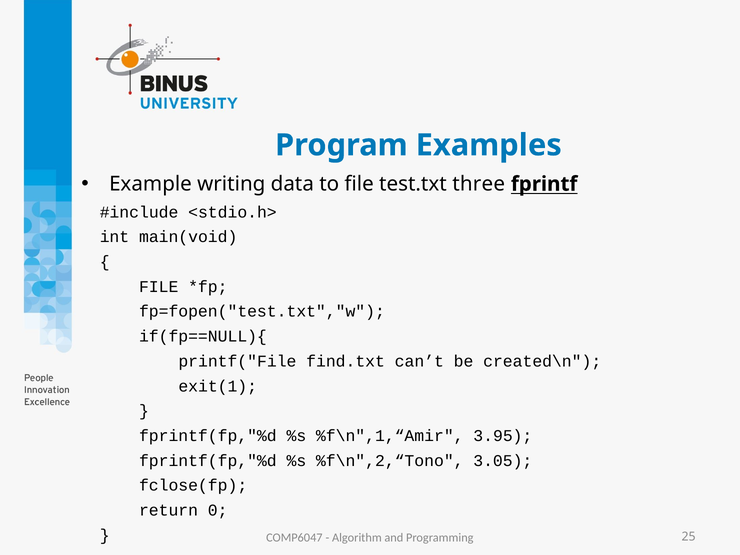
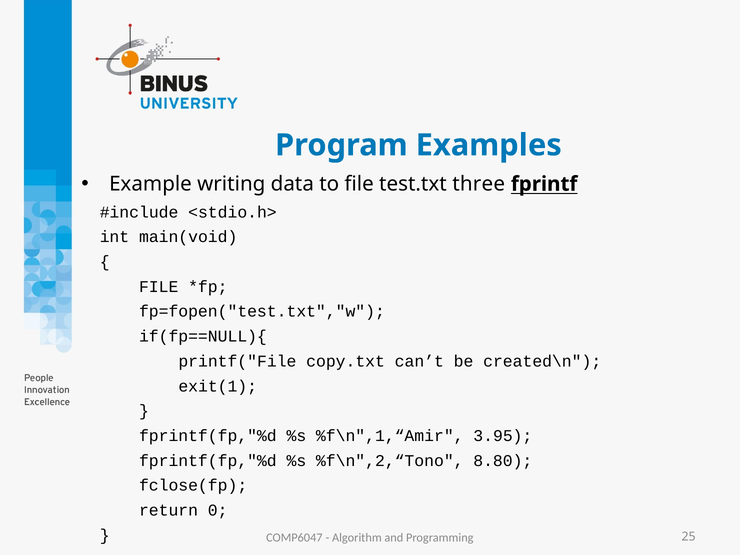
find.txt: find.txt -> copy.txt
3.05: 3.05 -> 8.80
